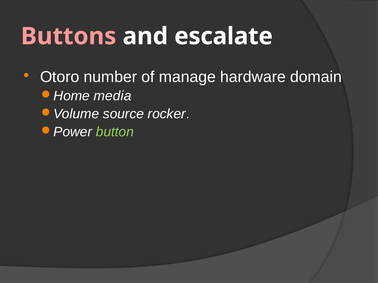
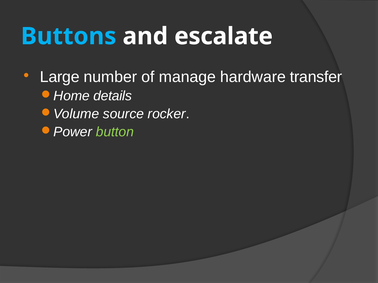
Buttons colour: pink -> light blue
Otoro: Otoro -> Large
domain: domain -> transfer
media: media -> details
